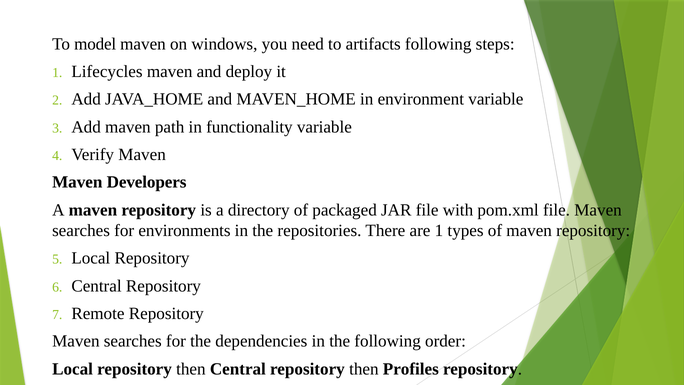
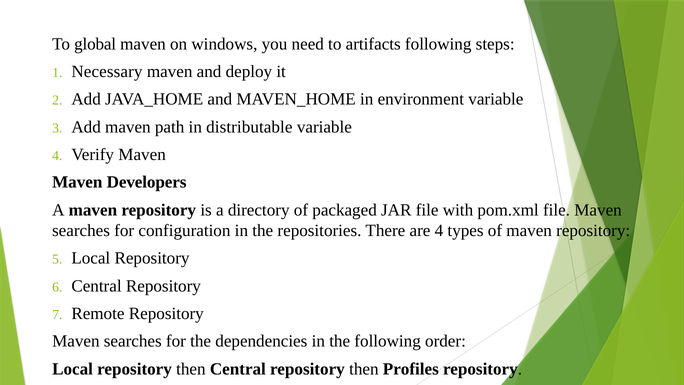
model: model -> global
Lifecycles: Lifecycles -> Necessary
functionality: functionality -> distributable
environments: environments -> configuration
are 1: 1 -> 4
